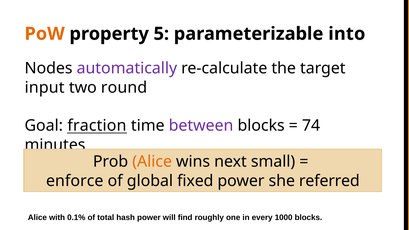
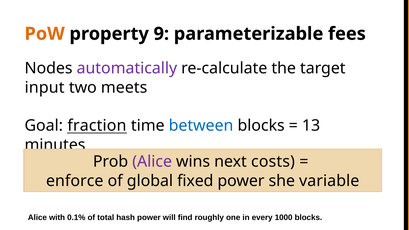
5: 5 -> 9
into: into -> fees
round: round -> meets
between colour: purple -> blue
74: 74 -> 13
Alice at (152, 162) colour: orange -> purple
small: small -> costs
referred: referred -> variable
